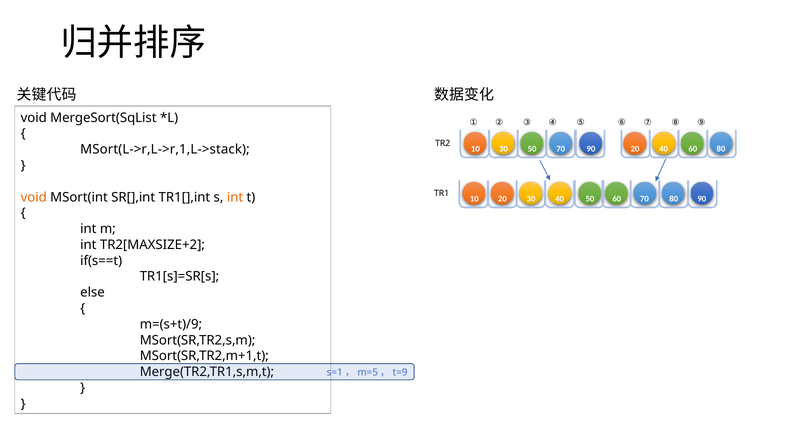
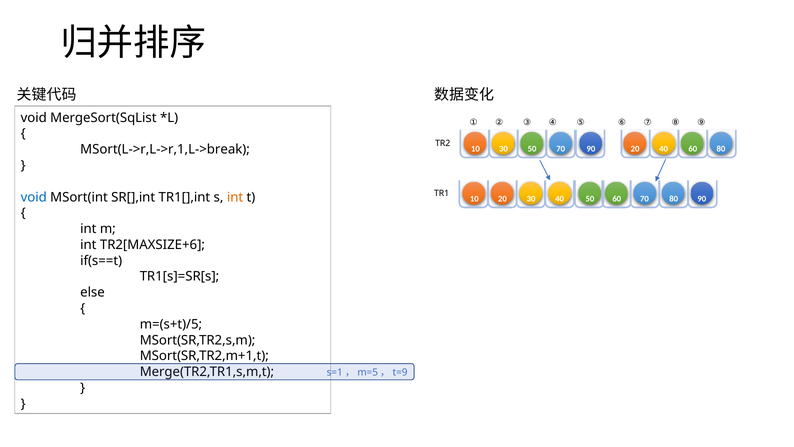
MSort(L->r,L->r,1,L->stack: MSort(L->r,L->r,1,L->stack -> MSort(L->r,L->r,1,L->break
void at (34, 197) colour: orange -> blue
TR2[MAXSIZE+2: TR2[MAXSIZE+2 -> TR2[MAXSIZE+6
m=(s+t)/9: m=(s+t)/9 -> m=(s+t)/5
